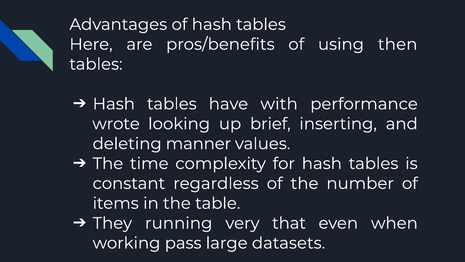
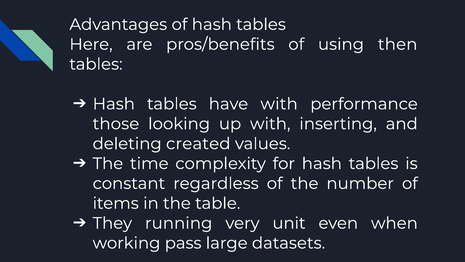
wrote: wrote -> those
up brief: brief -> with
manner: manner -> created
that: that -> unit
